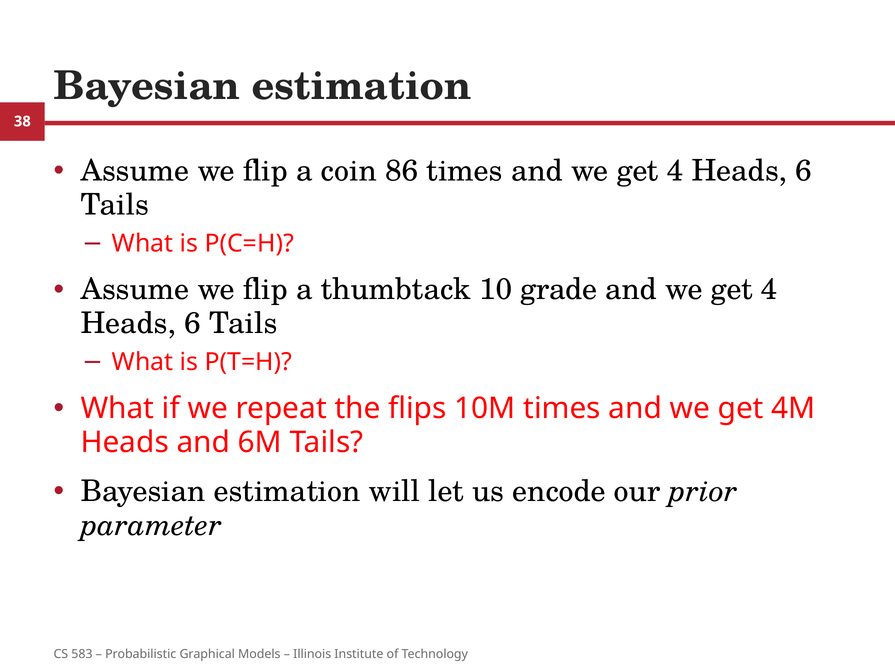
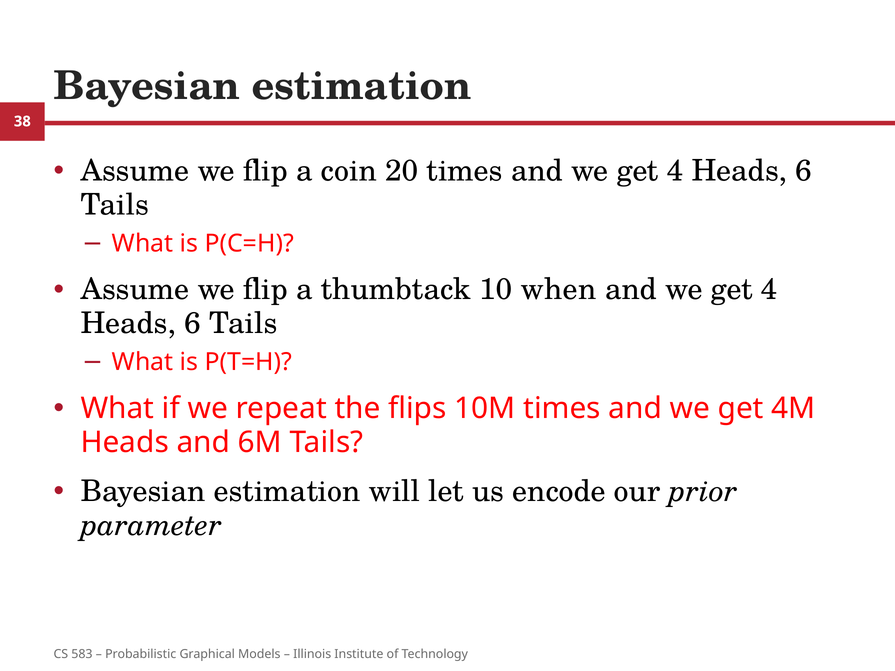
86: 86 -> 20
grade: grade -> when
